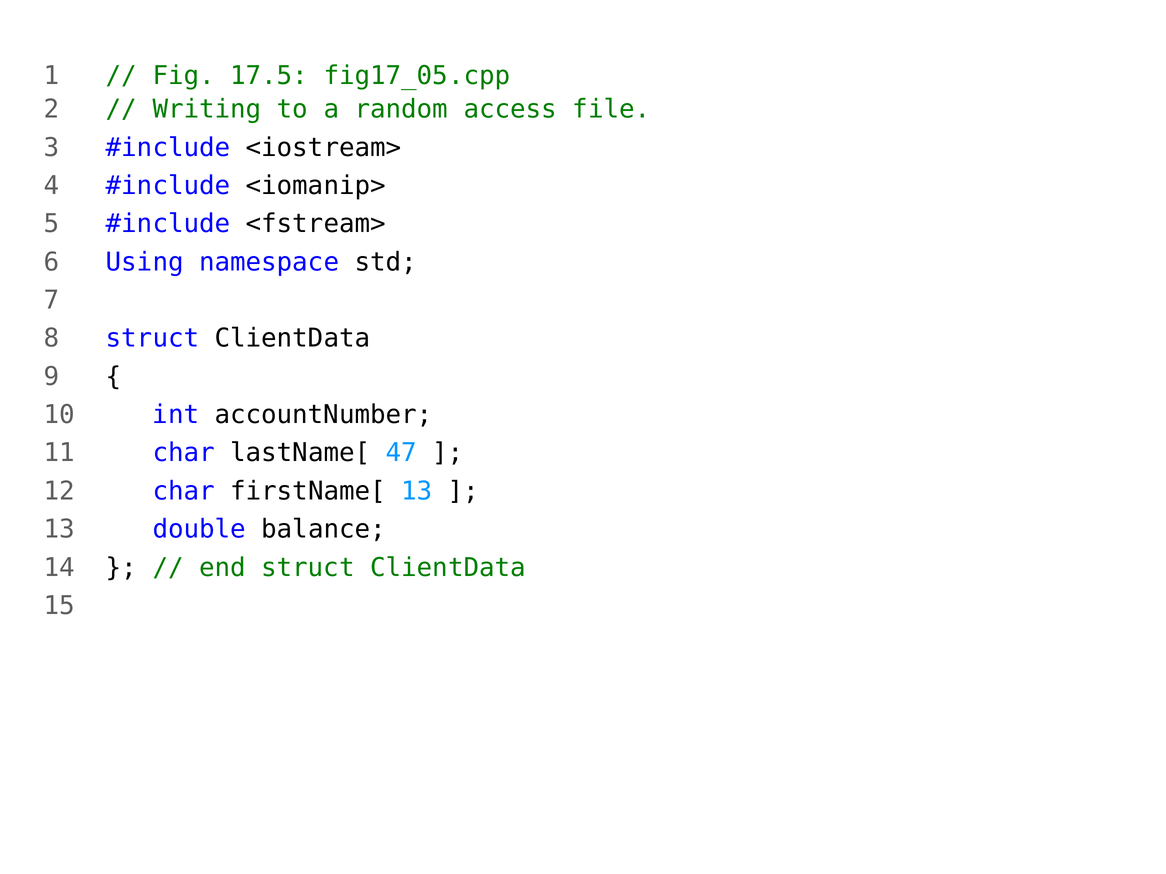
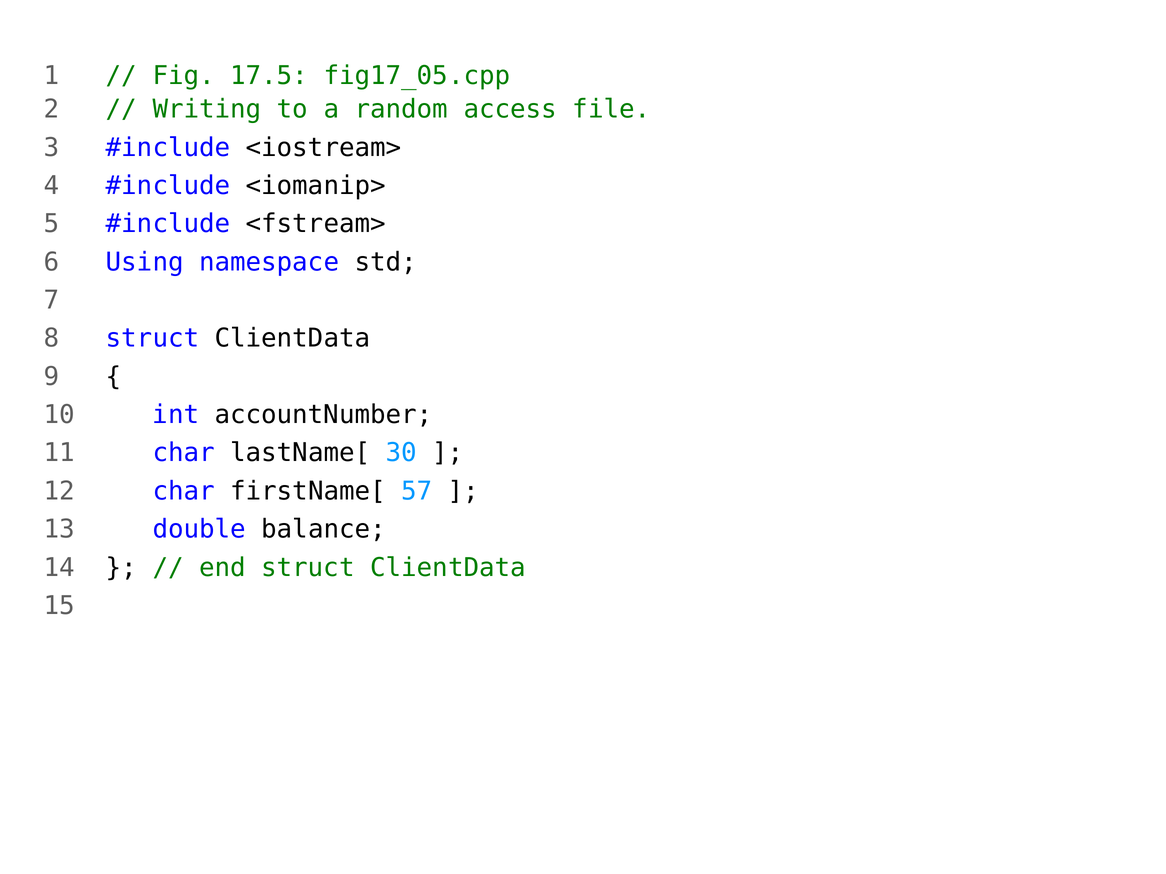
47: 47 -> 30
firstName[ 13: 13 -> 57
